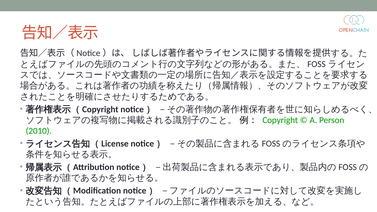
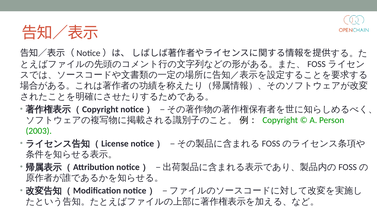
2010: 2010 -> 2003
